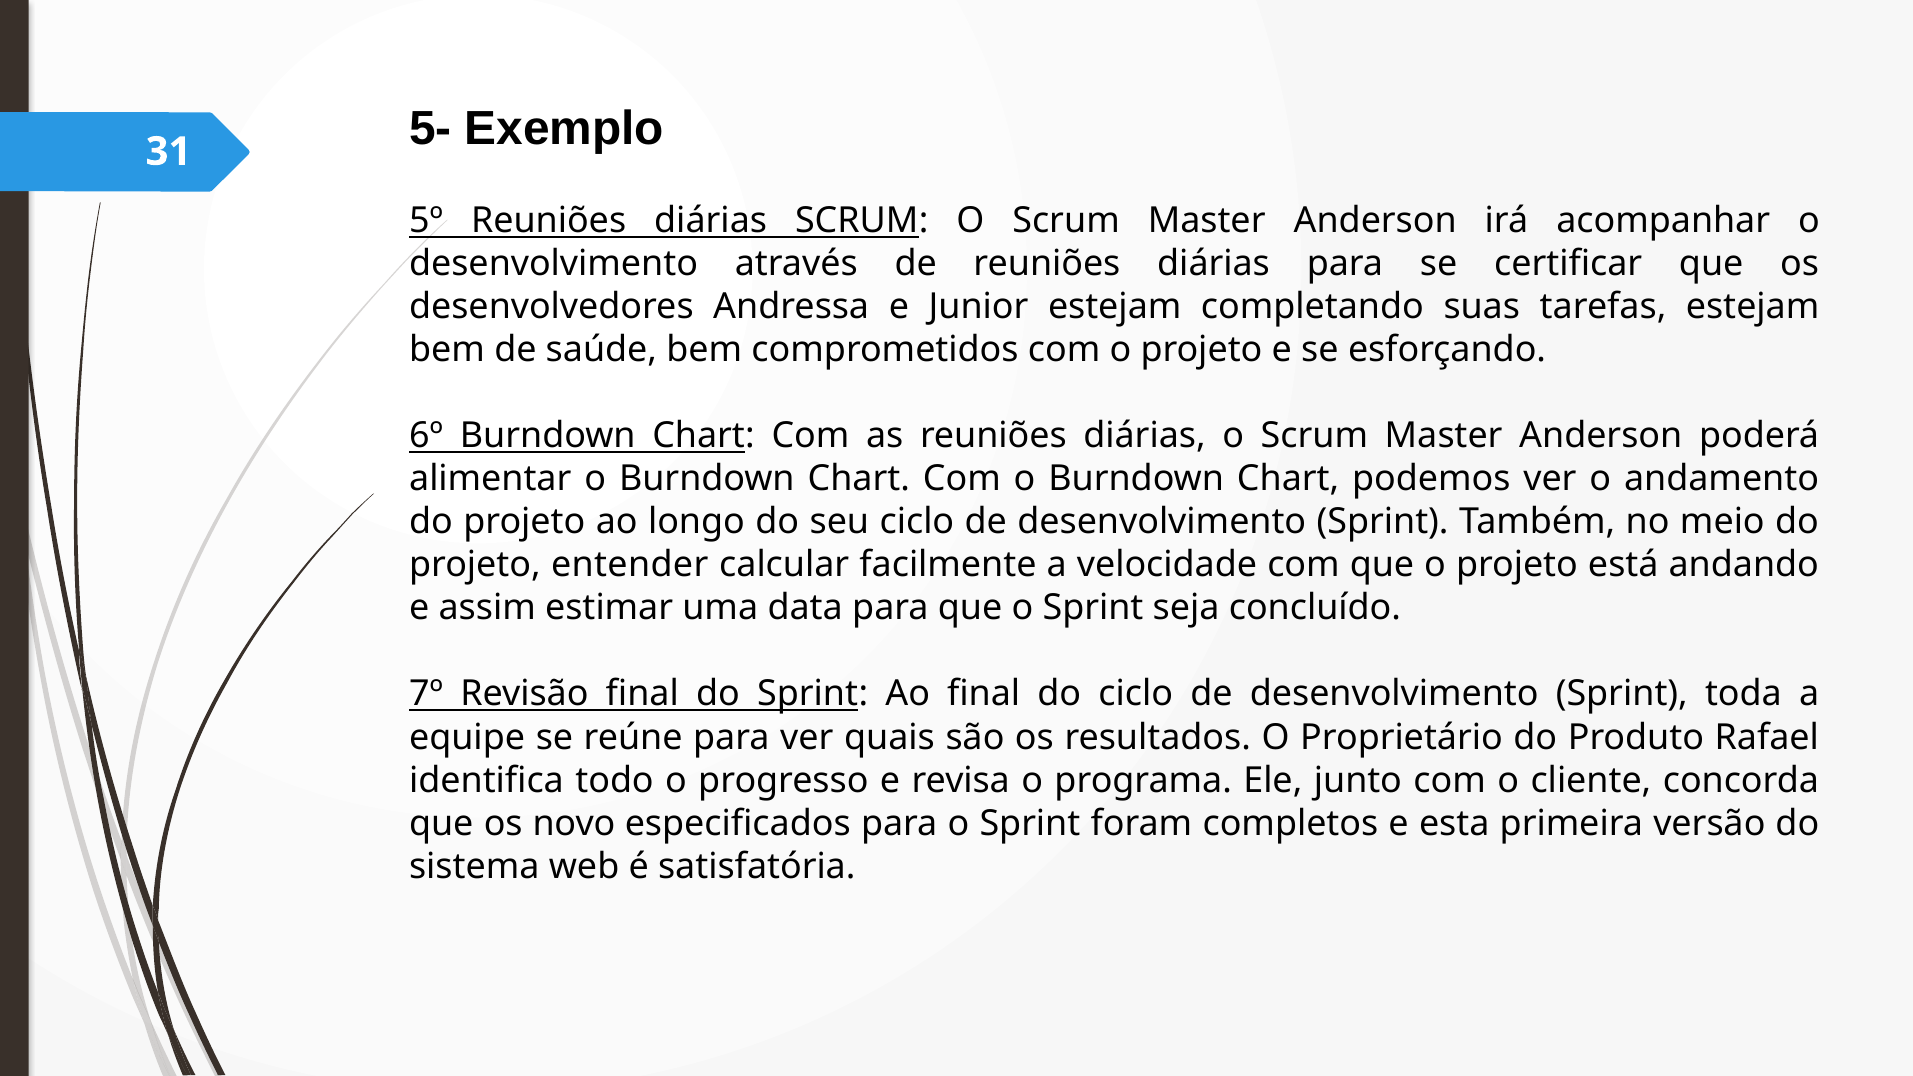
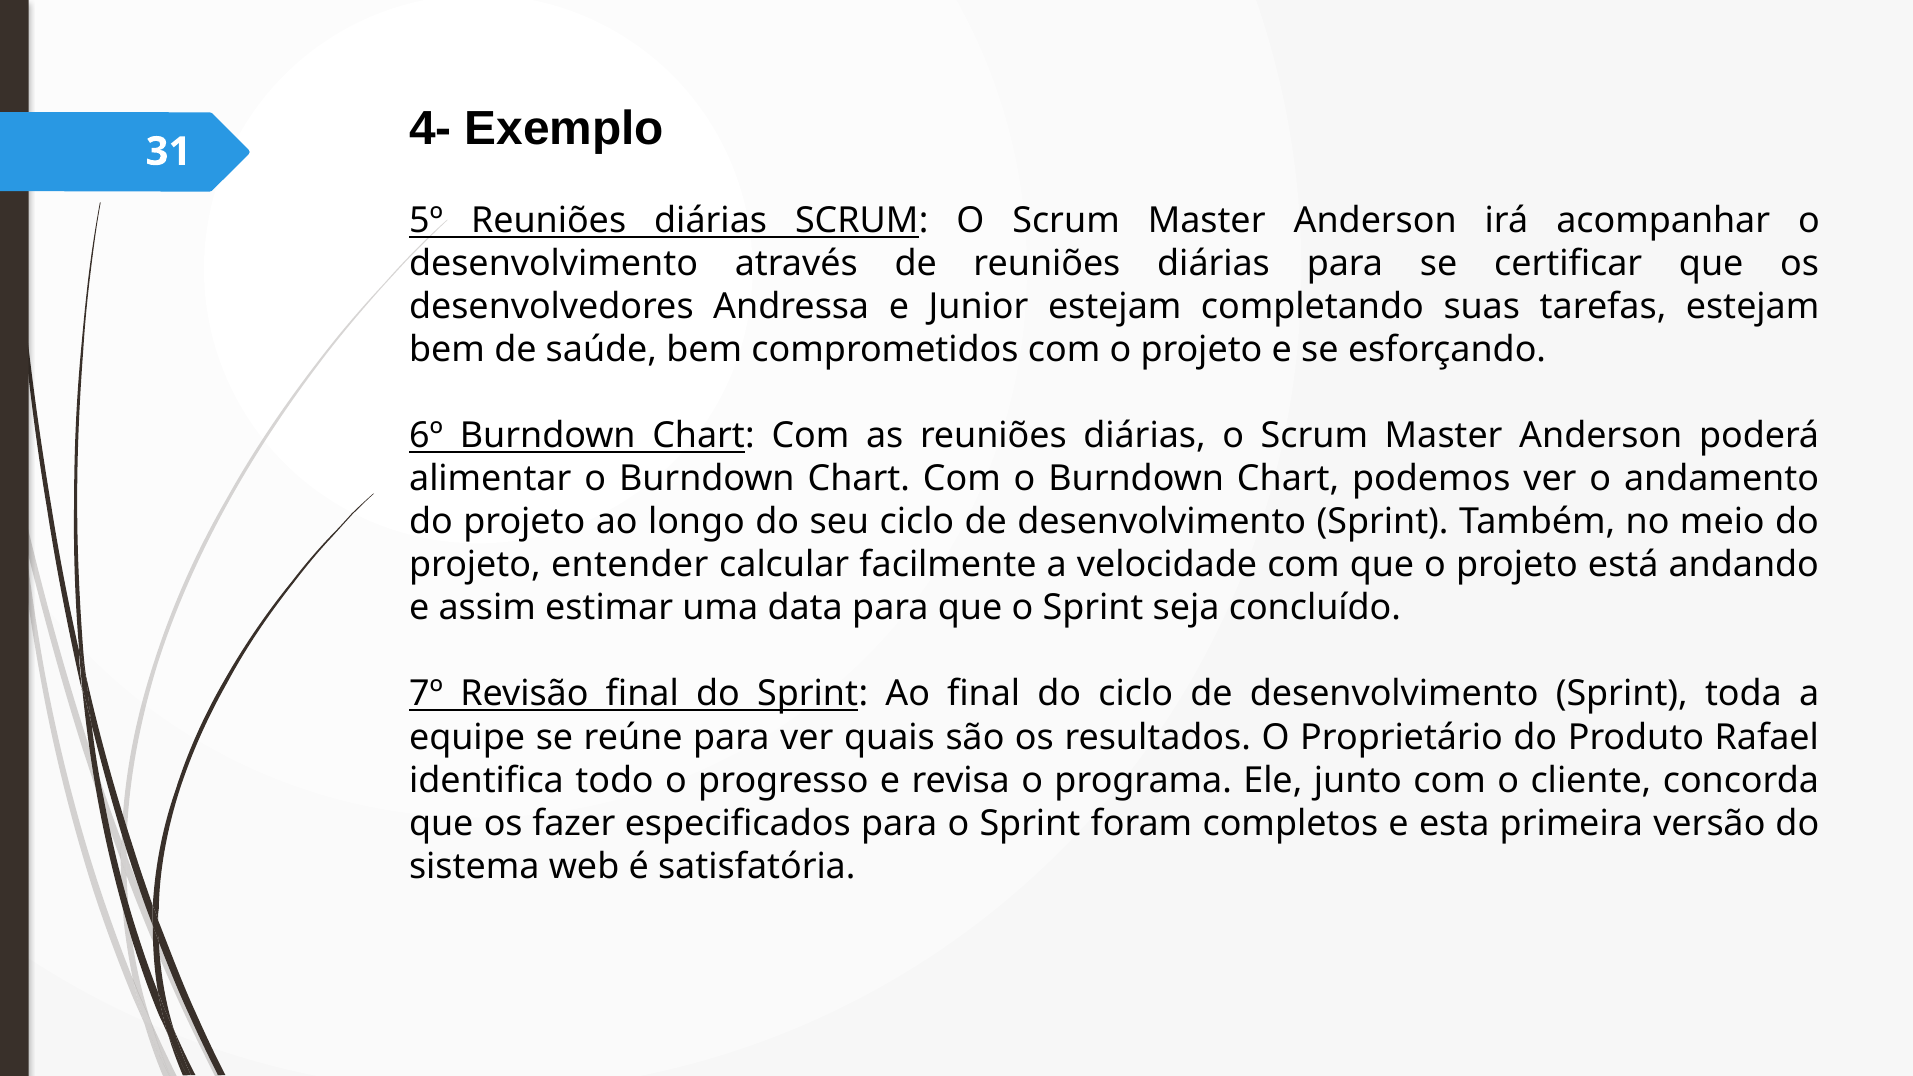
5-: 5- -> 4-
novo: novo -> fazer
